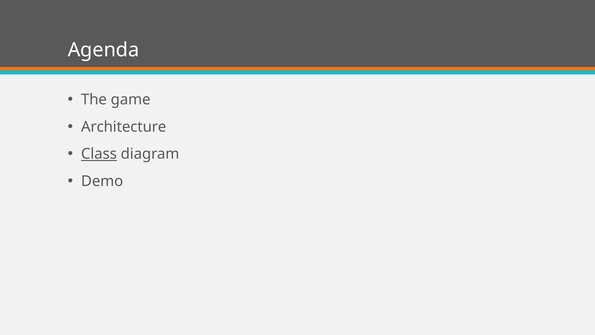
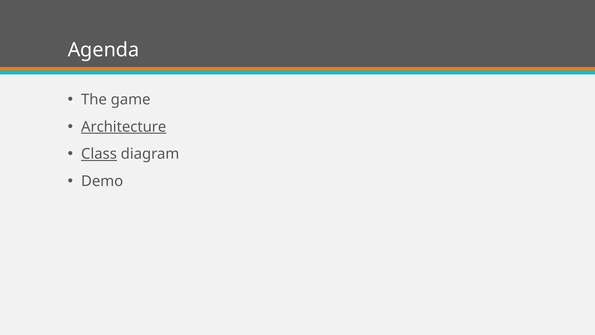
Architecture underline: none -> present
